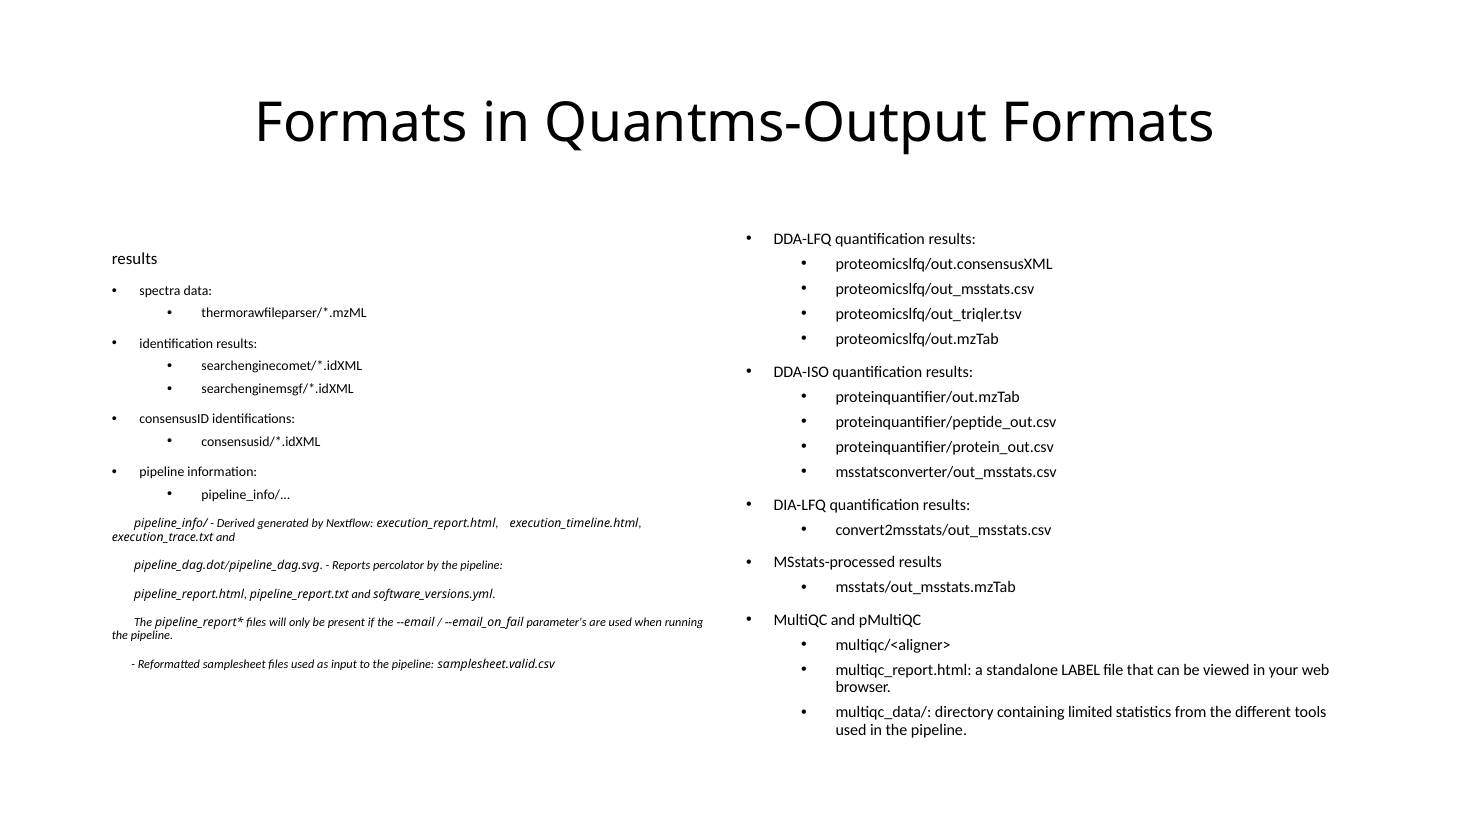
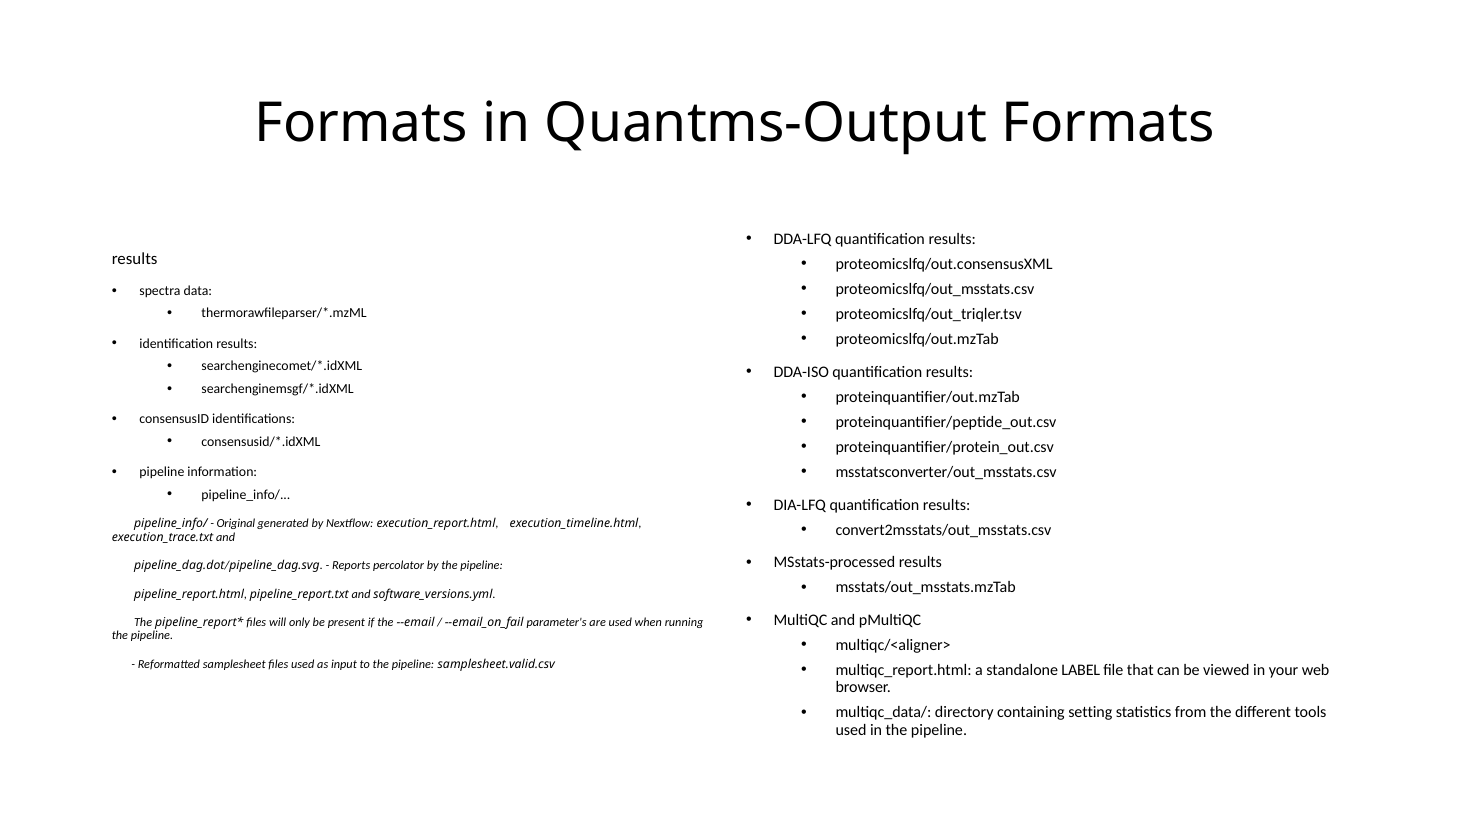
Derived: Derived -> Original
limited: limited -> setting
